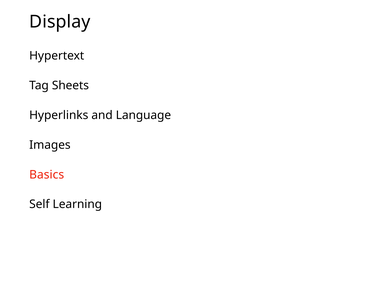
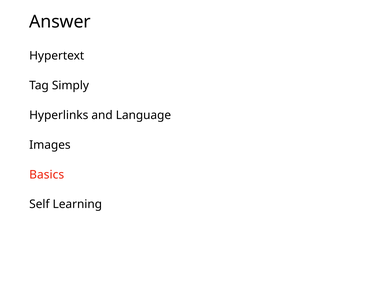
Display: Display -> Answer
Sheets: Sheets -> Simply
